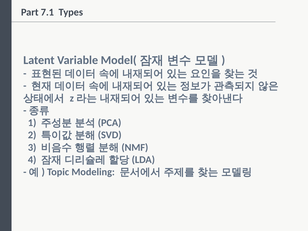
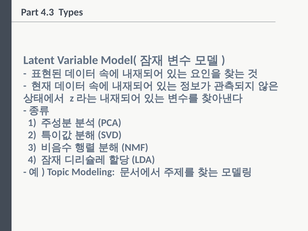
7.1: 7.1 -> 4.3
